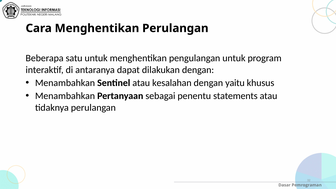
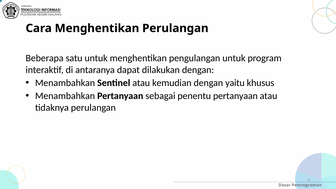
kesalahan: kesalahan -> kemudian
penentu statements: statements -> pertanyaan
